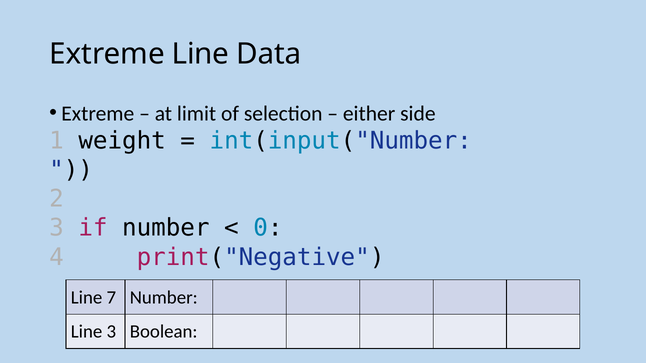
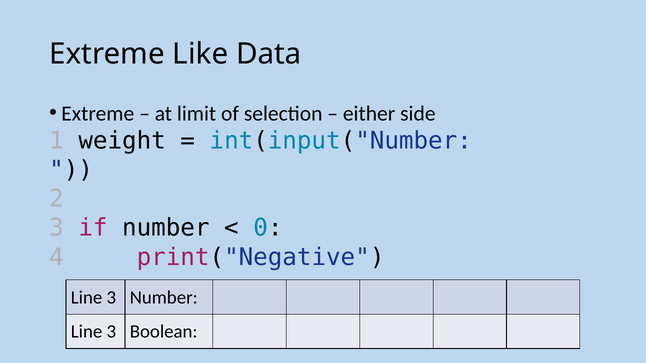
Extreme Line: Line -> Like
7 at (111, 298): 7 -> 3
